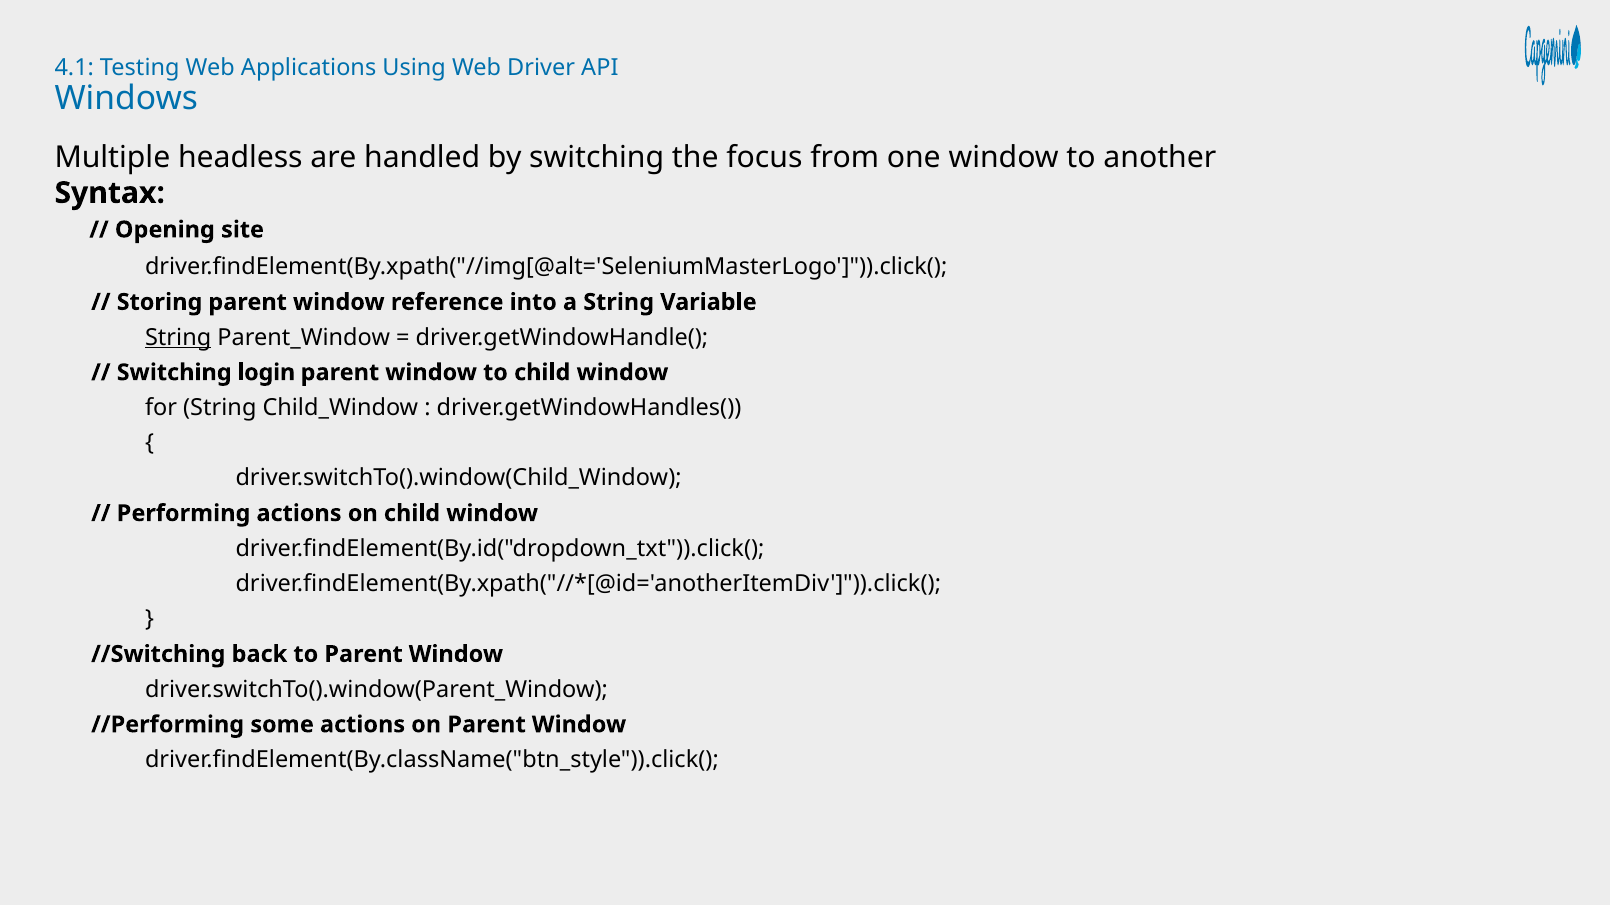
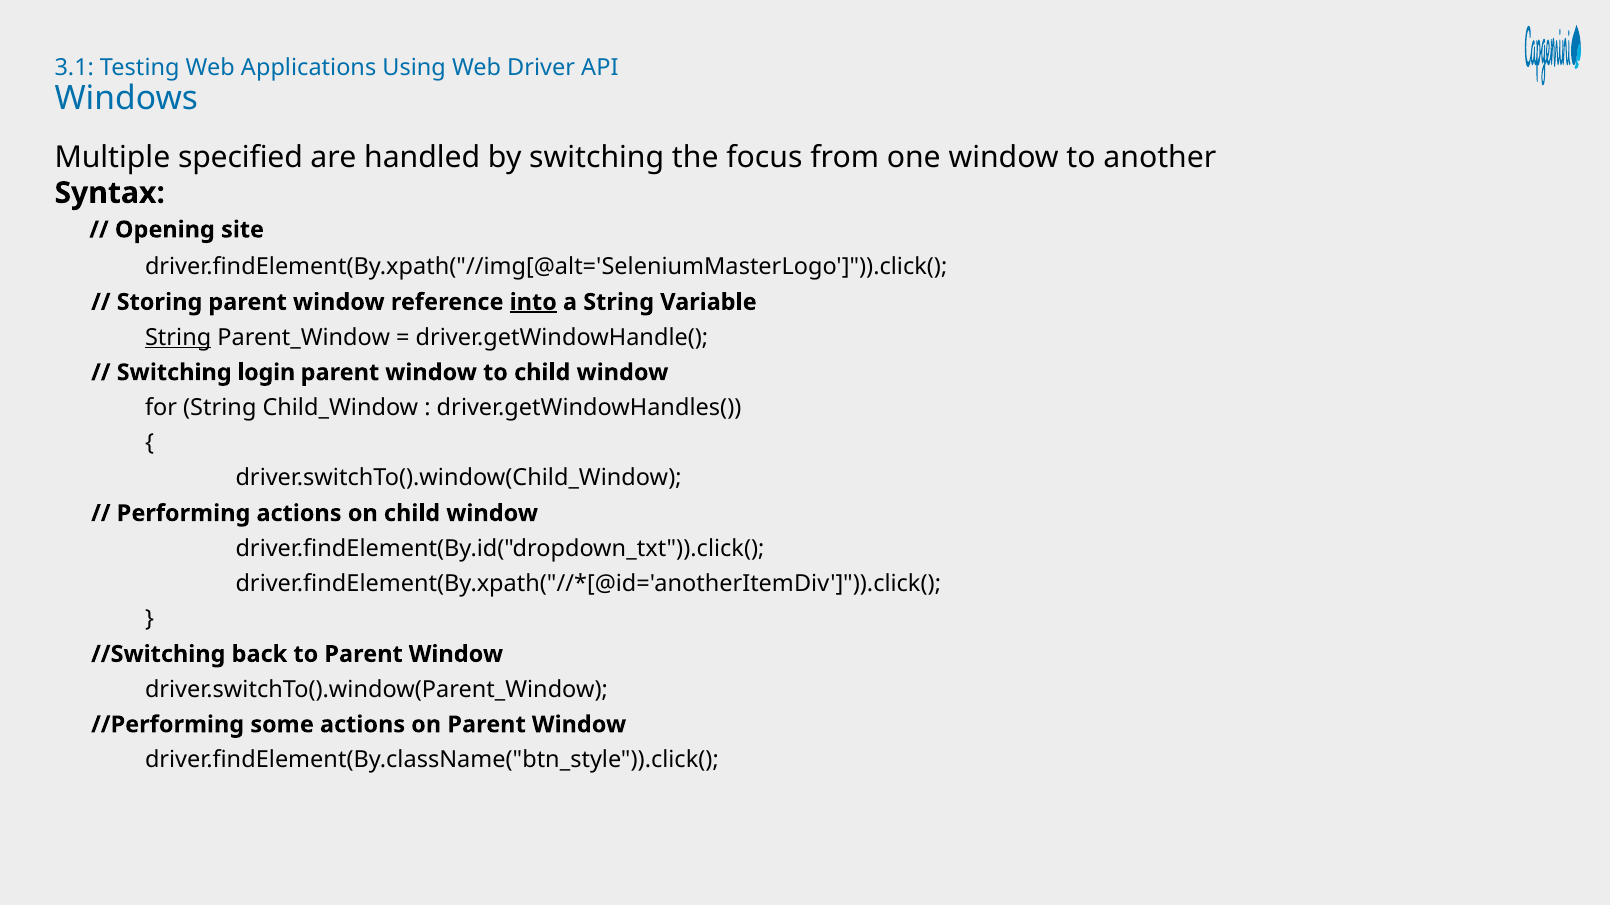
4.1: 4.1 -> 3.1
headless: headless -> specified
into underline: none -> present
